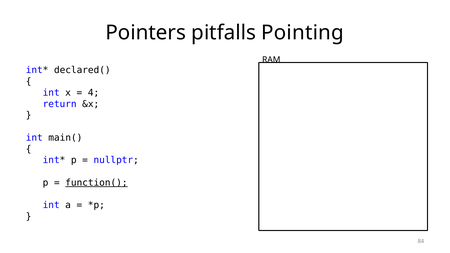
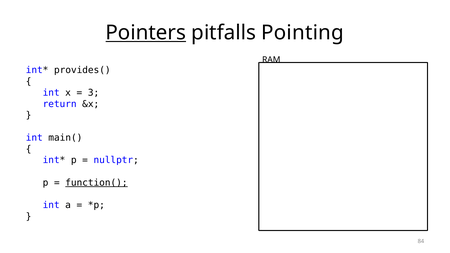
Pointers underline: none -> present
declared(: declared( -> provides(
4: 4 -> 3
